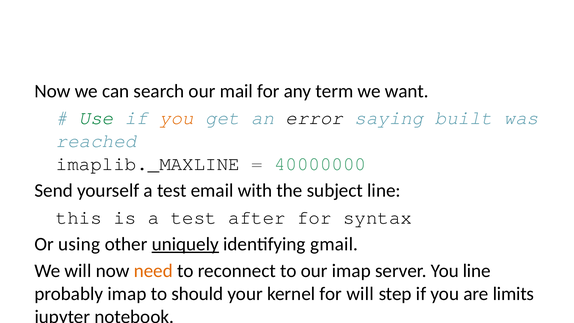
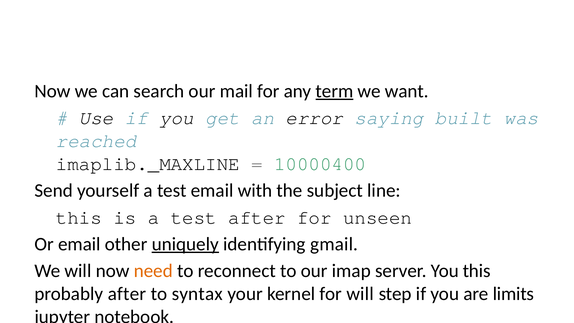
term underline: none -> present
Use at (96, 118) colour: green -> black
you at (177, 118) colour: orange -> black
40000000: 40000000 -> 10000400
syntax: syntax -> unseen
Or using: using -> email
You line: line -> this
probably imap: imap -> after
should: should -> syntax
